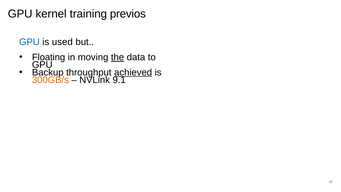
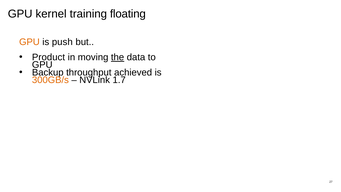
previos: previos -> floating
GPU at (29, 42) colour: blue -> orange
used: used -> push
Floating: Floating -> Product
achieved underline: present -> none
9.1: 9.1 -> 1.7
